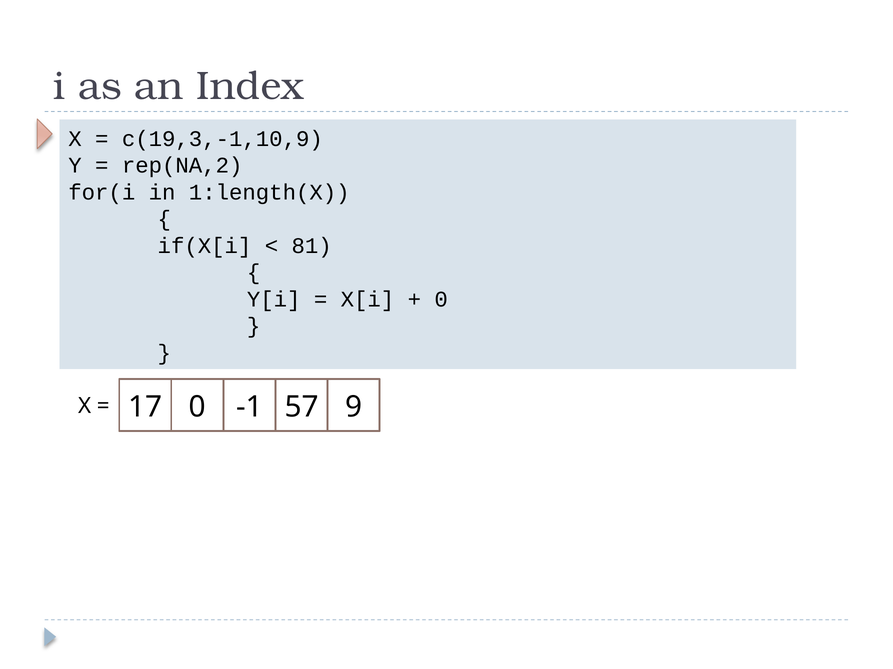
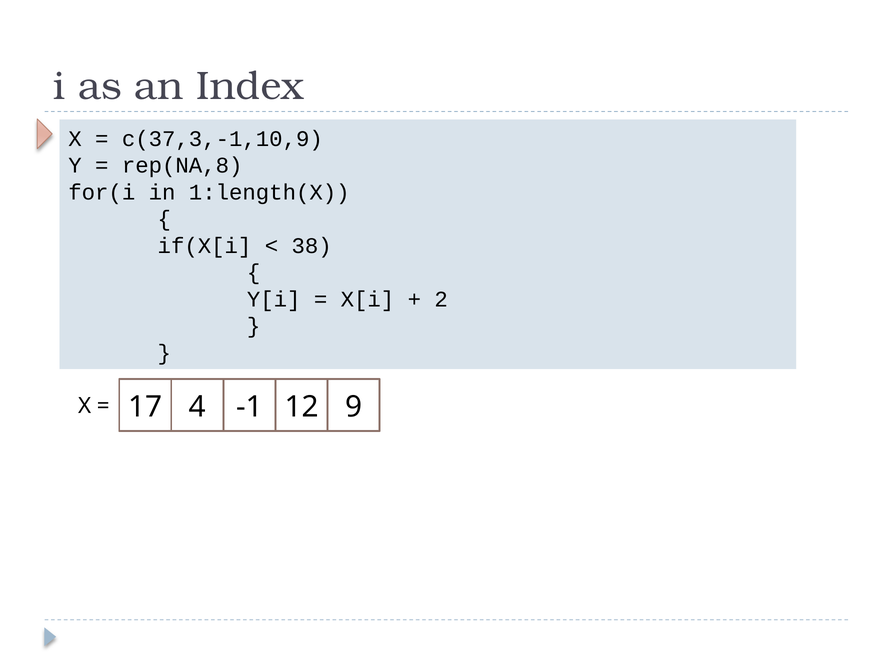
c(19,3,-1,10,9: c(19,3,-1,10,9 -> c(37,3,-1,10,9
rep(NA,2: rep(NA,2 -> rep(NA,8
81: 81 -> 38
0 at (441, 300): 0 -> 2
17 0: 0 -> 4
57: 57 -> 12
